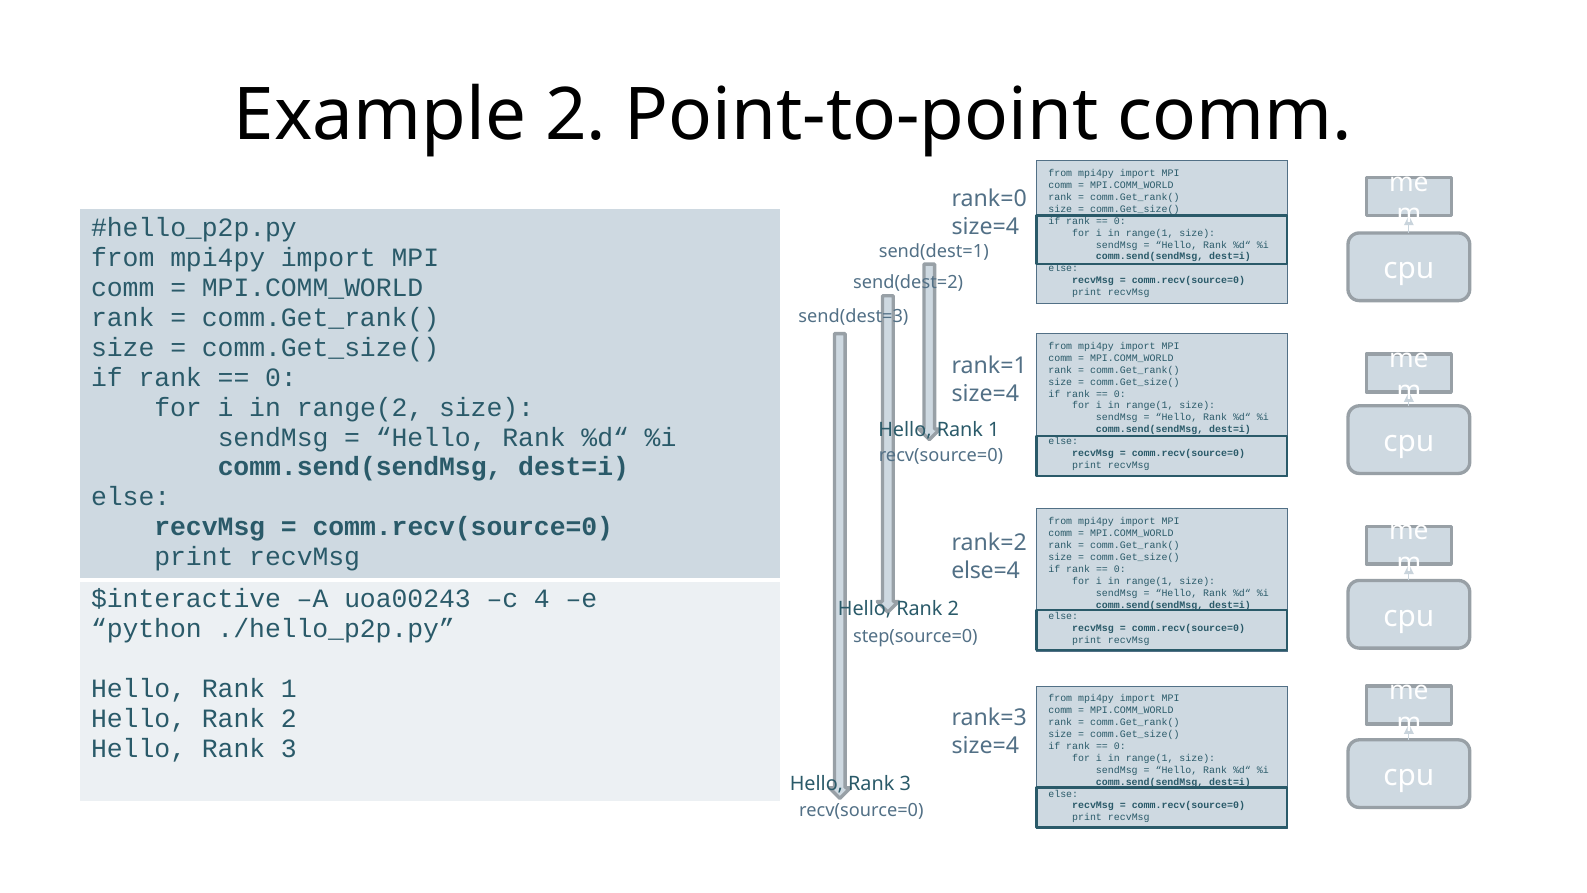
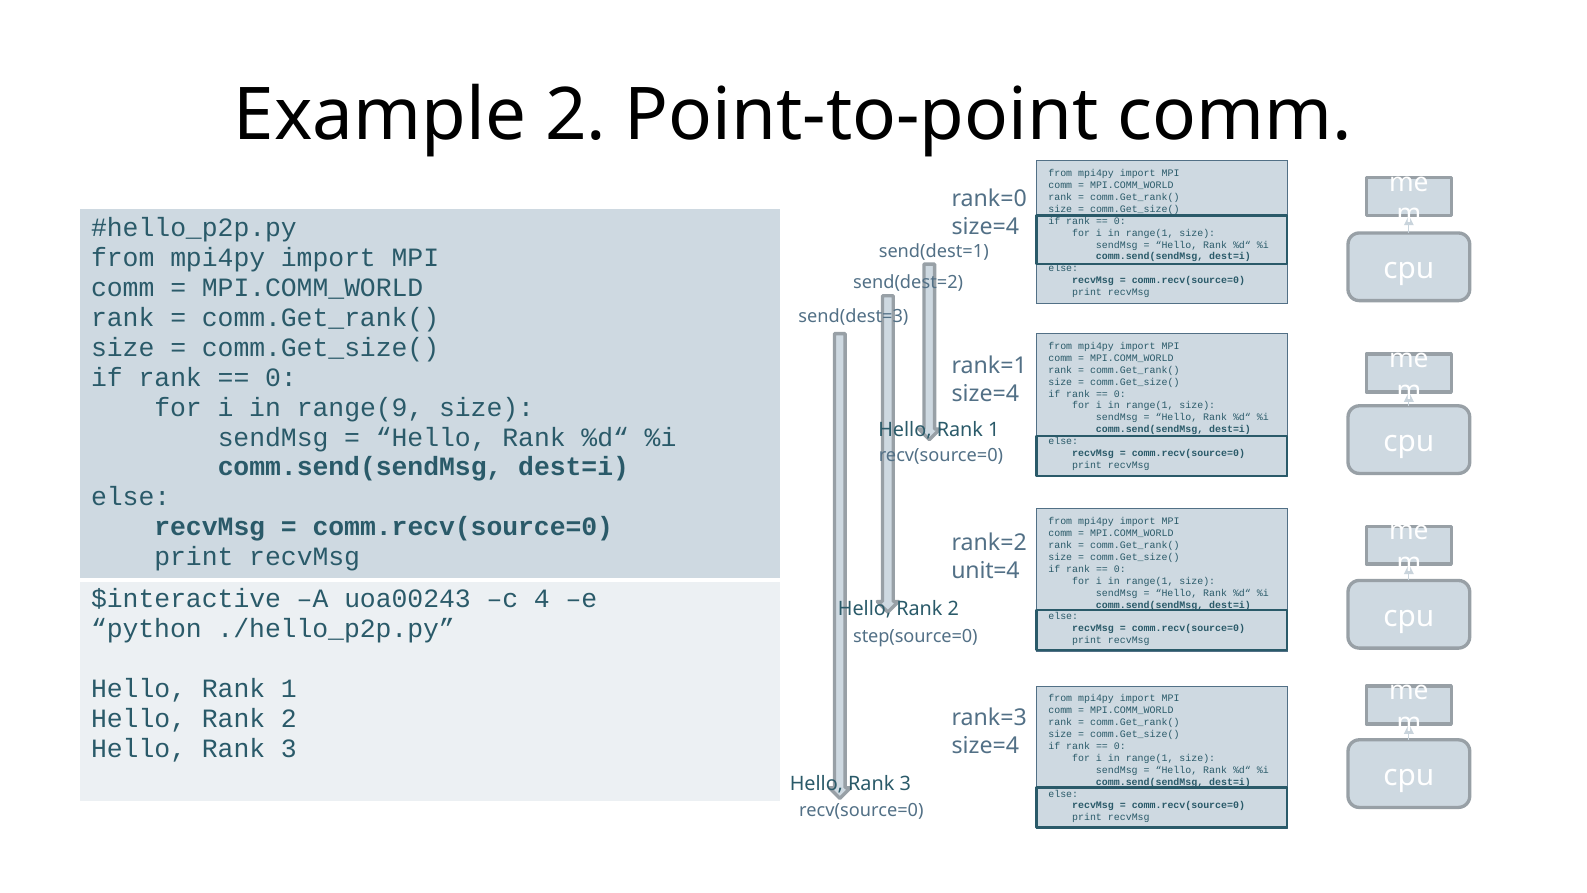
range(2: range(2 -> range(9
else=4: else=4 -> unit=4
